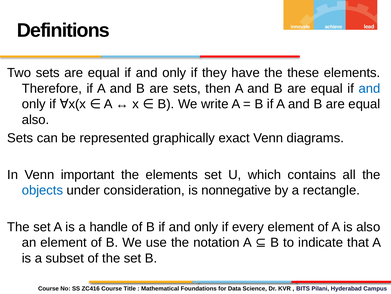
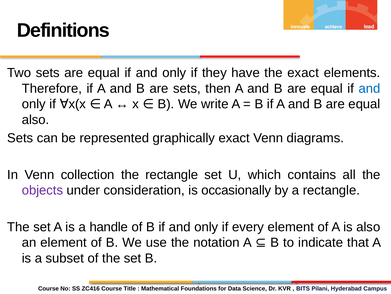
the these: these -> exact
important: important -> collection
the elements: elements -> rectangle
objects colour: blue -> purple
nonnegative: nonnegative -> occasionally
